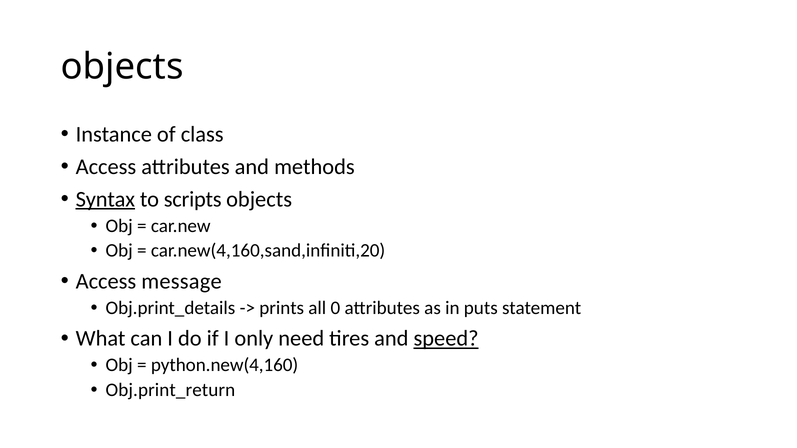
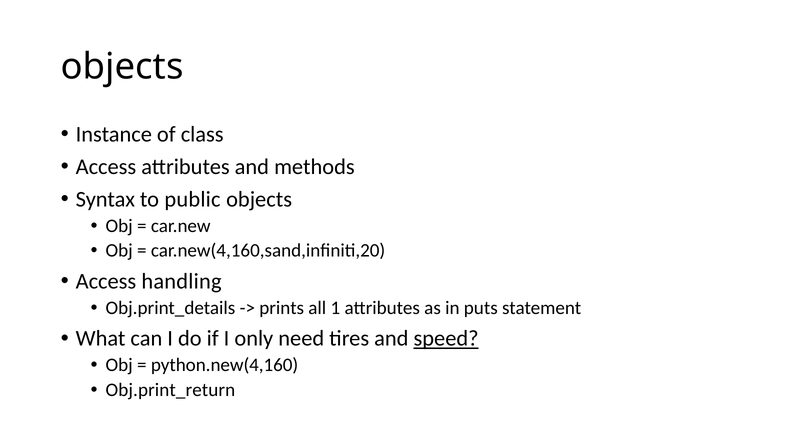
Syntax underline: present -> none
scripts: scripts -> public
message: message -> handling
0: 0 -> 1
